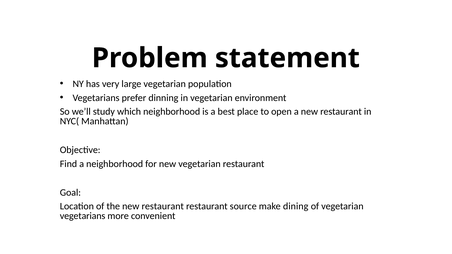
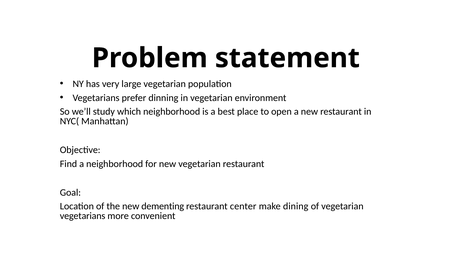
the new restaurant: restaurant -> dementing
source: source -> center
